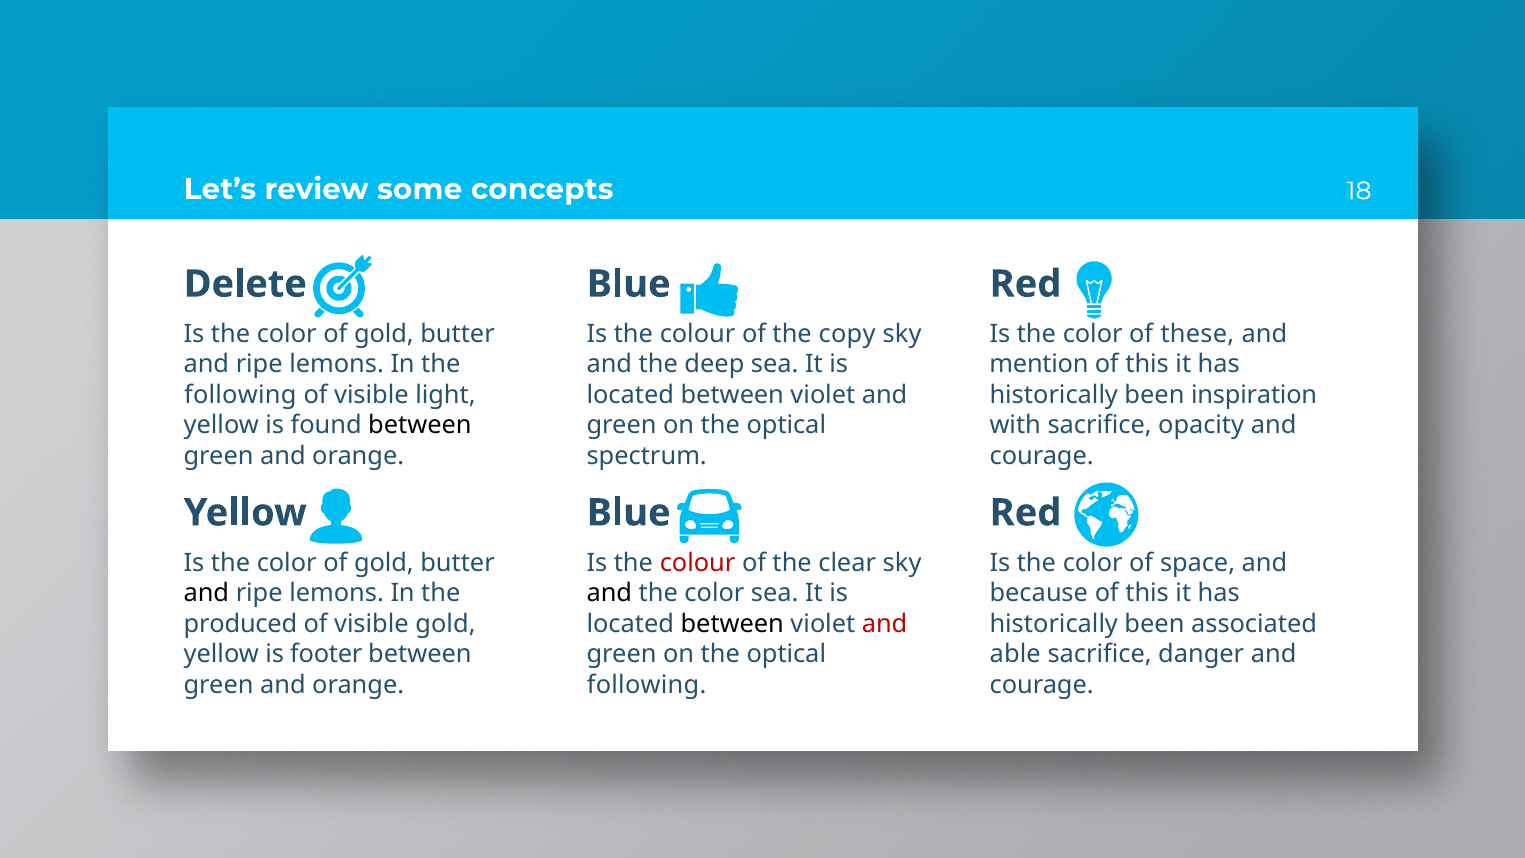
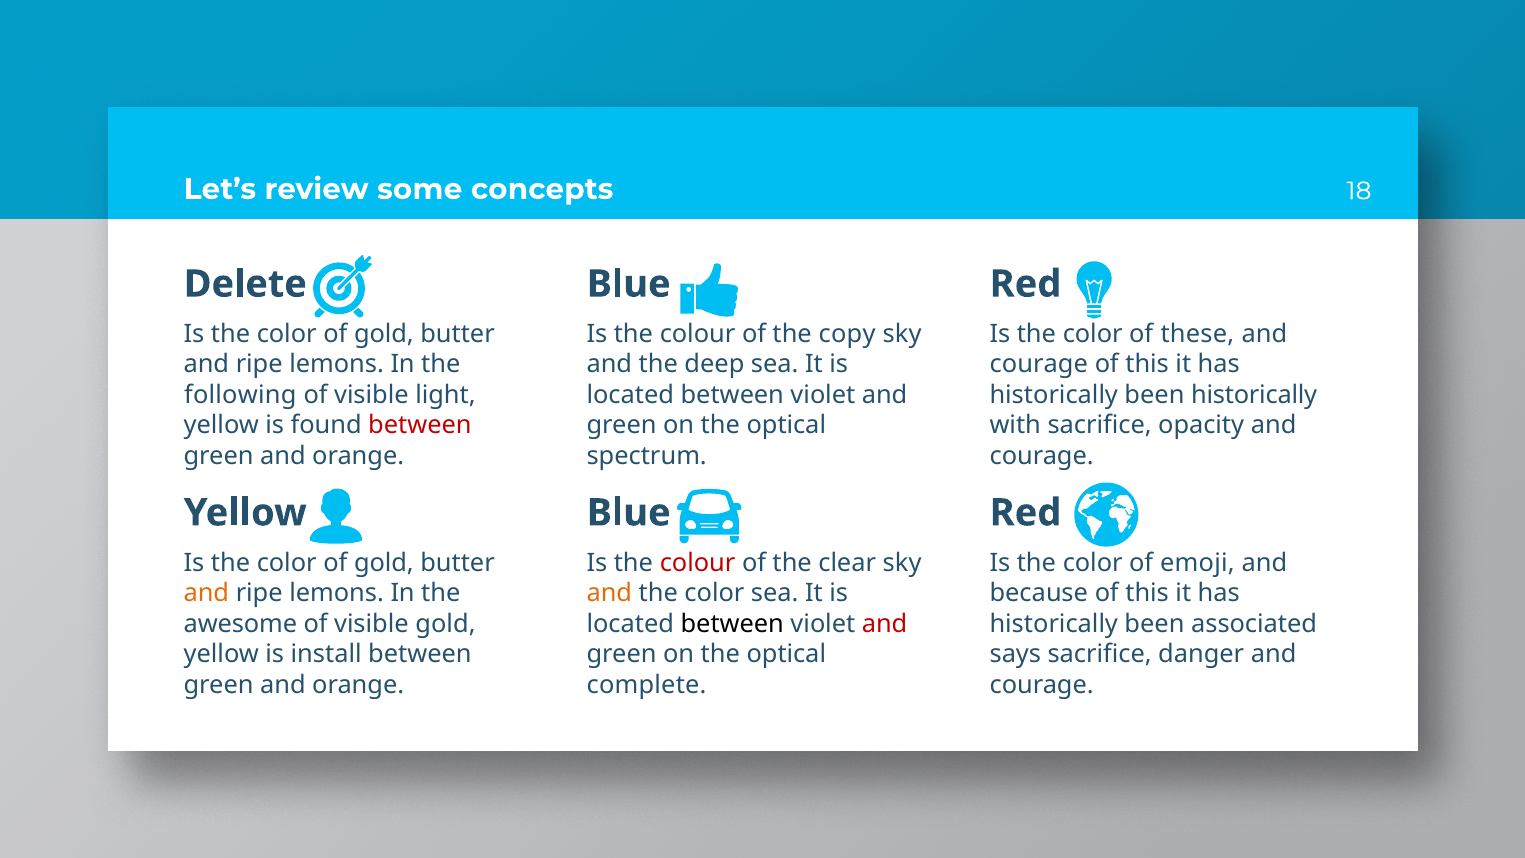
mention at (1039, 364): mention -> courage
been inspiration: inspiration -> historically
between at (420, 425) colour: black -> red
space: space -> emoji
and at (206, 593) colour: black -> orange
and at (609, 593) colour: black -> orange
produced: produced -> awesome
footer: footer -> install
able: able -> says
following at (647, 685): following -> complete
